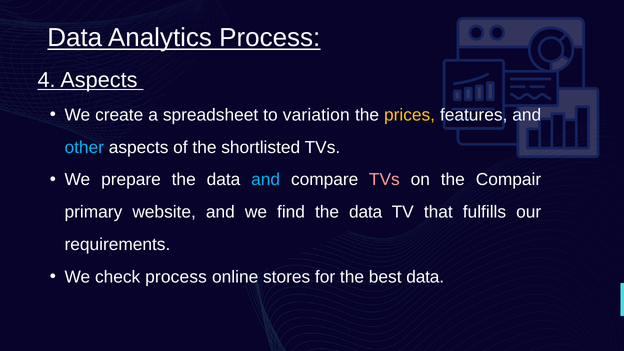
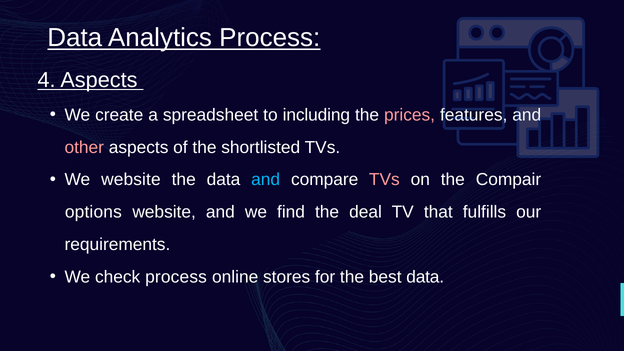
variation: variation -> including
prices colour: yellow -> pink
other colour: light blue -> pink
prepare at (131, 180): prepare -> website
primary: primary -> options
find the data: data -> deal
